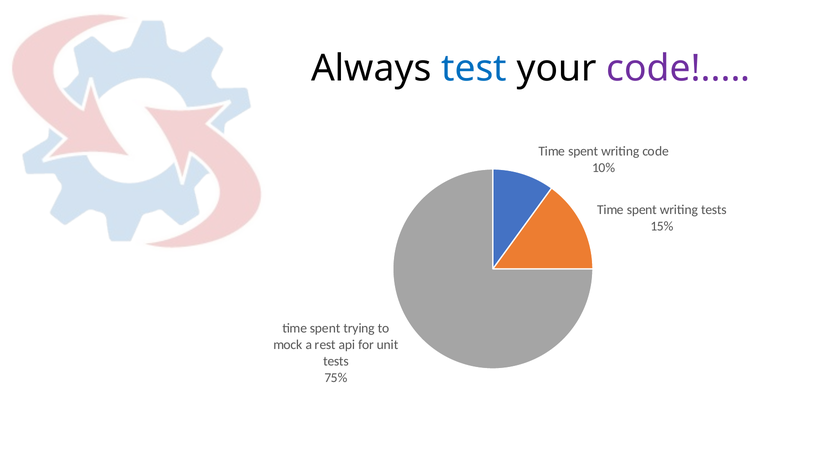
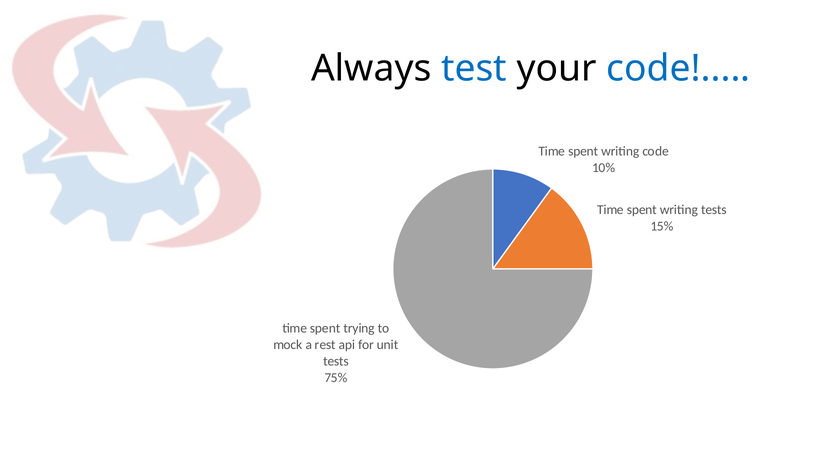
code at (678, 68) colour: purple -> blue
